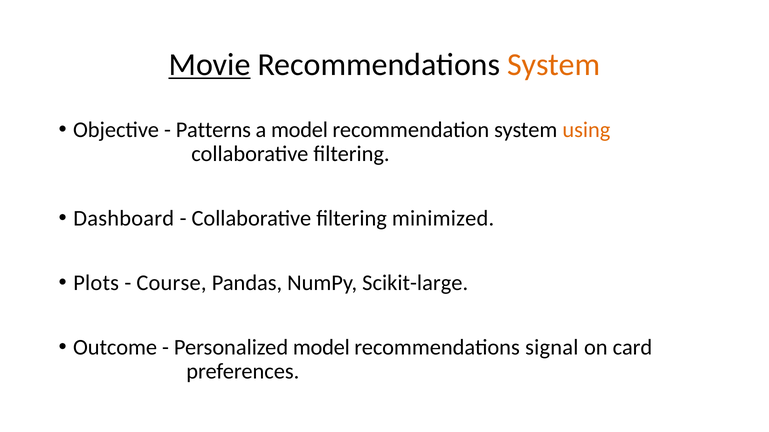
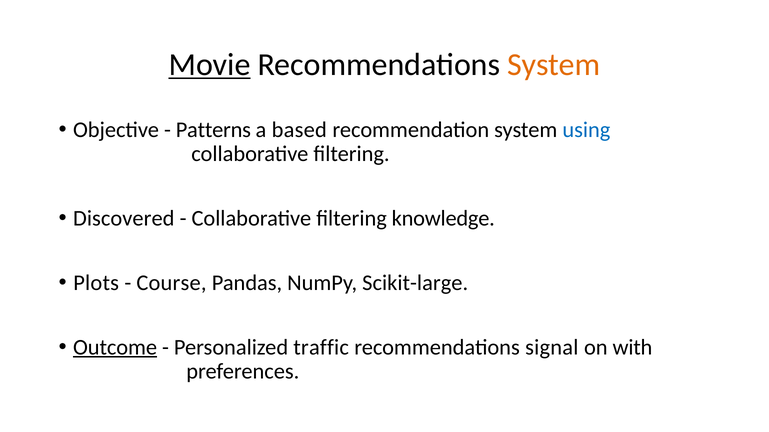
a model: model -> based
using colour: orange -> blue
Dashboard: Dashboard -> Discovered
minimized: minimized -> knowledge
Outcome underline: none -> present
Personalized model: model -> traffic
card: card -> with
